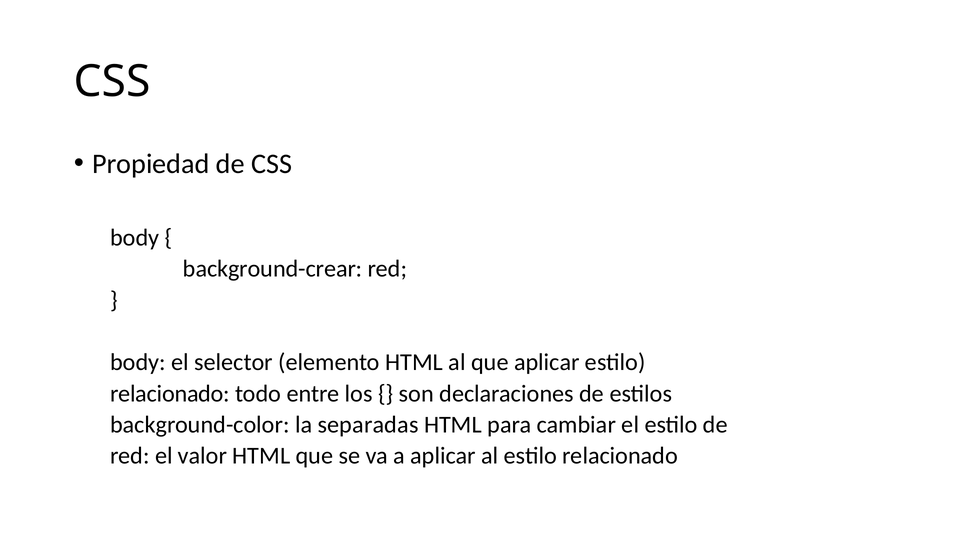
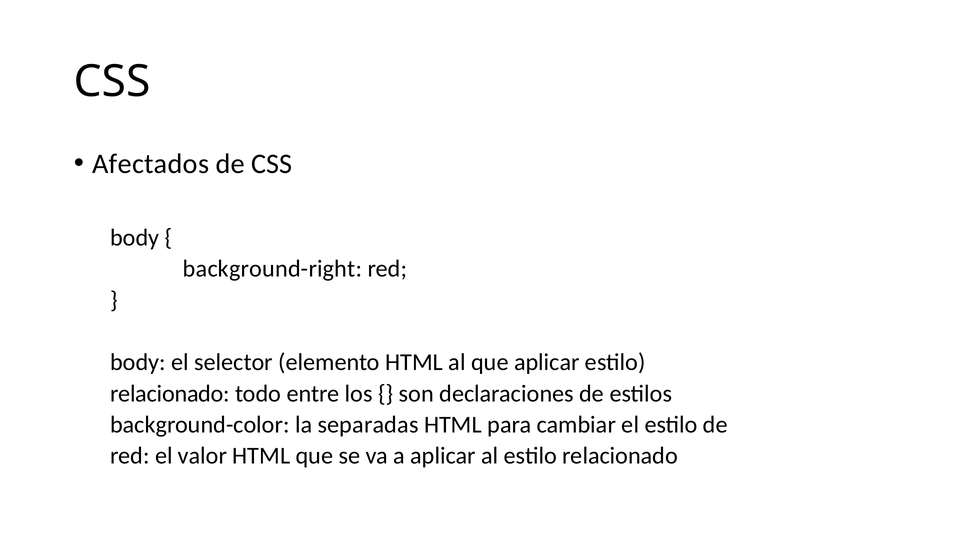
Propiedad: Propiedad -> Afectados
background-crear: background-crear -> background-right
